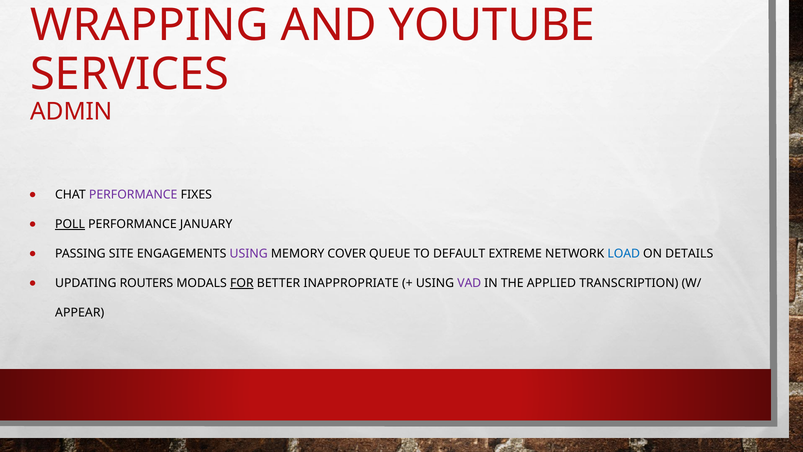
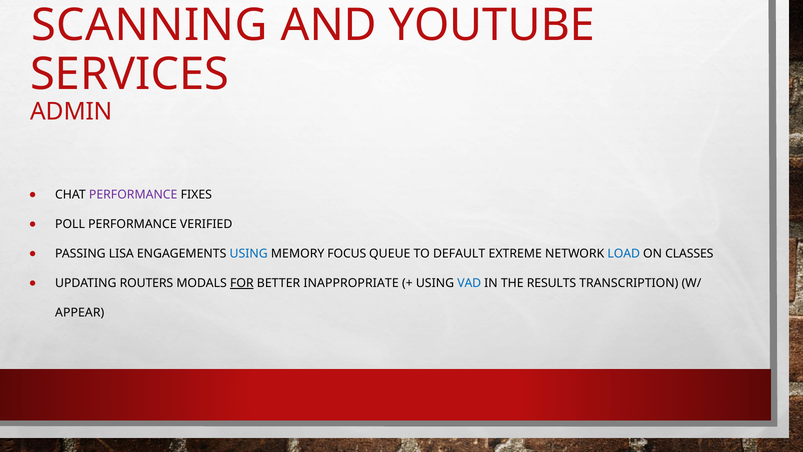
WRAPPING: WRAPPING -> SCANNING
POLL underline: present -> none
JANUARY: JANUARY -> VERIFIED
SITE: SITE -> LISA
USING at (249, 254) colour: purple -> blue
COVER: COVER -> FOCUS
DETAILS: DETAILS -> CLASSES
VAD colour: purple -> blue
APPLIED: APPLIED -> RESULTS
